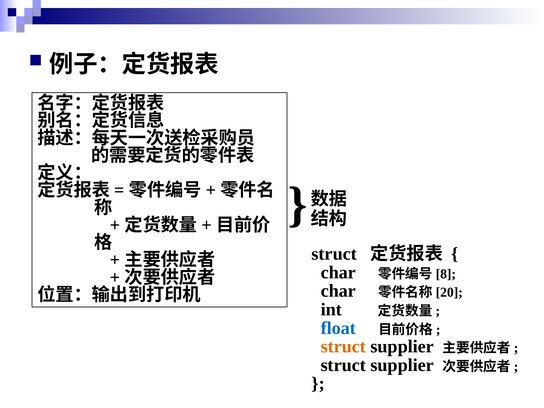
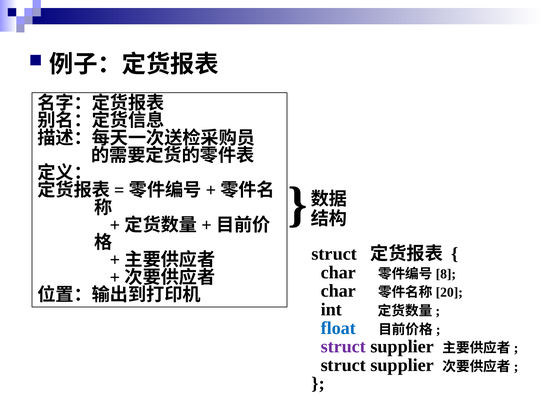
struct at (343, 347) colour: orange -> purple
